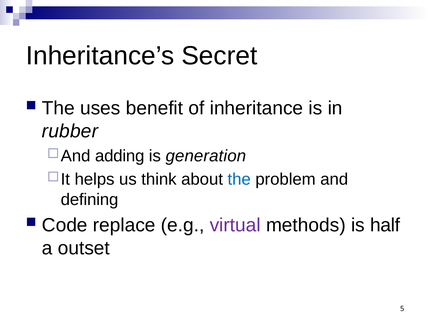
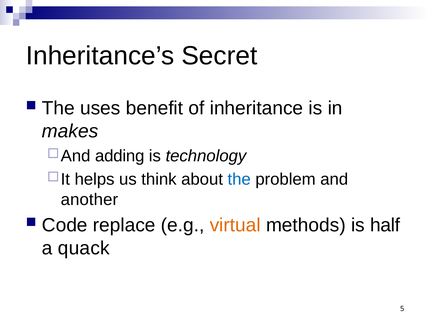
rubber: rubber -> makes
generation: generation -> technology
defining: defining -> another
virtual colour: purple -> orange
outset: outset -> quack
